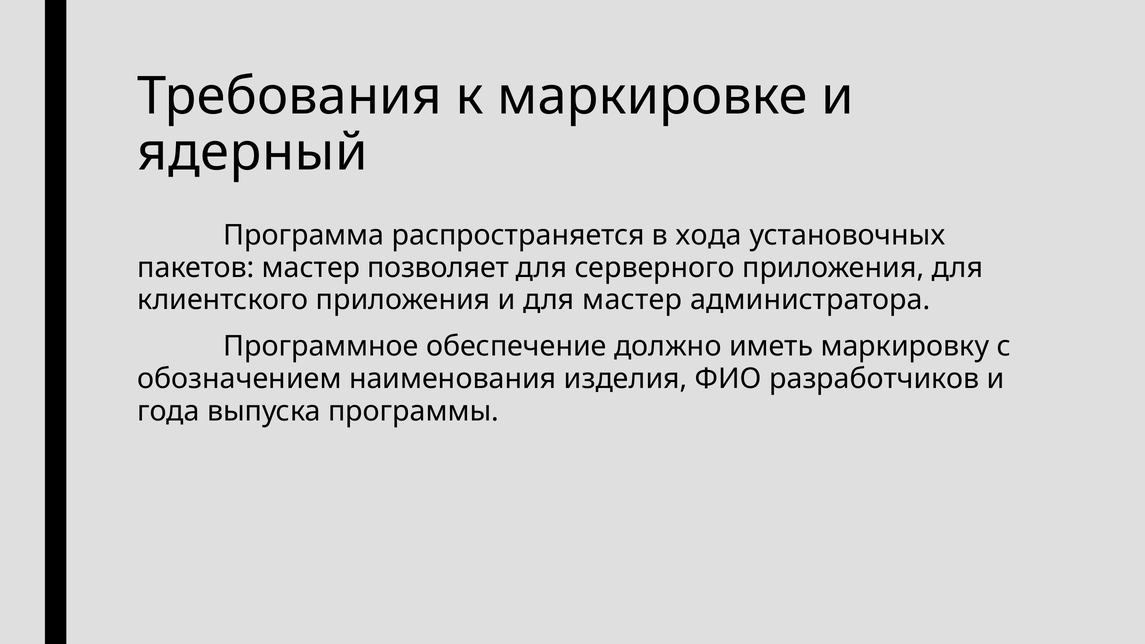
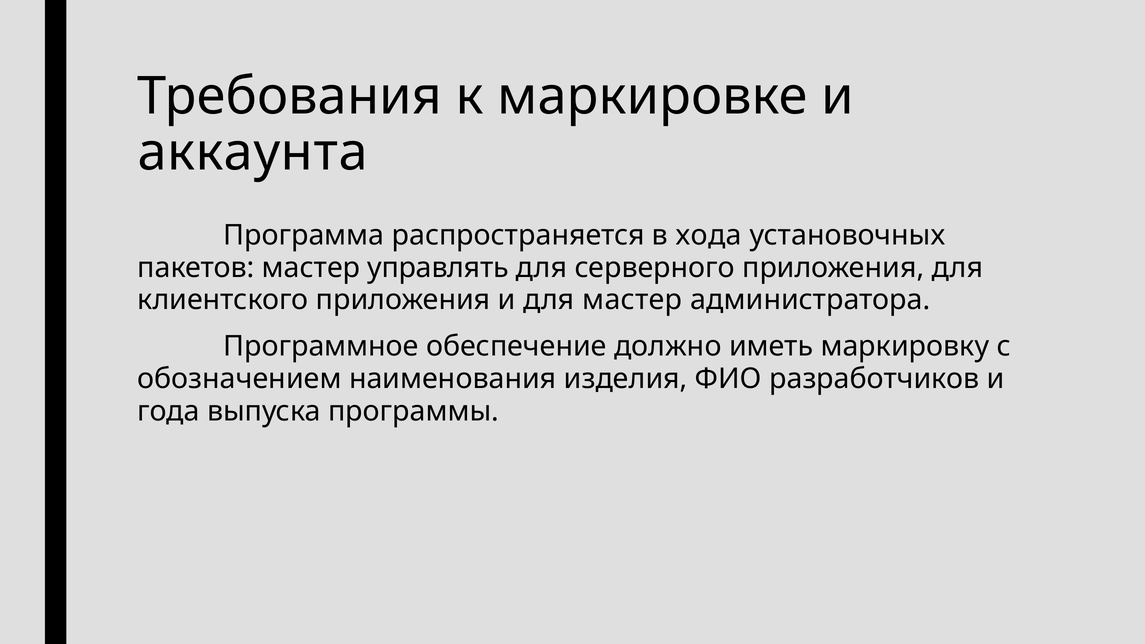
ядерный: ядерный -> аккаунта
позволяет: позволяет -> управлять
